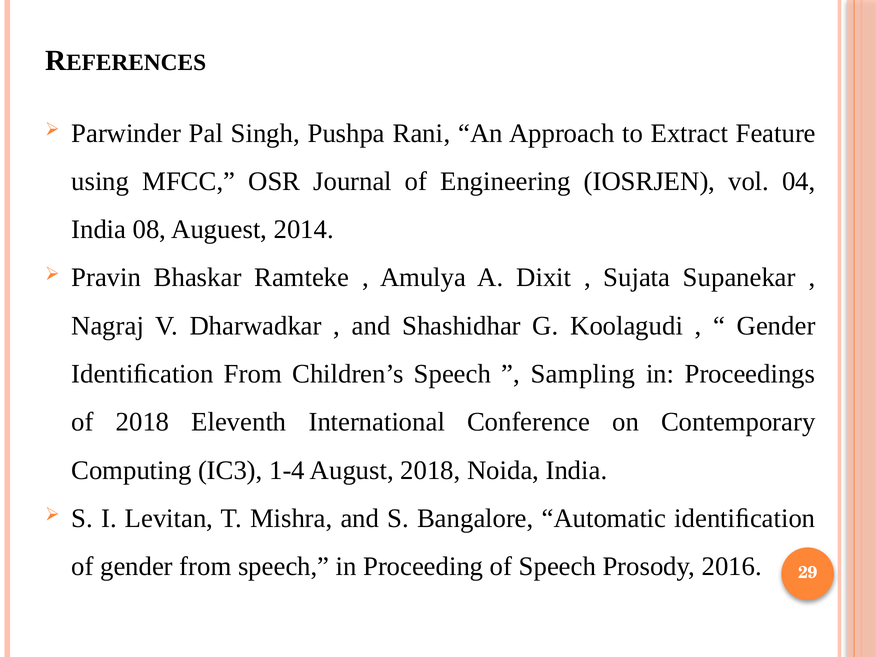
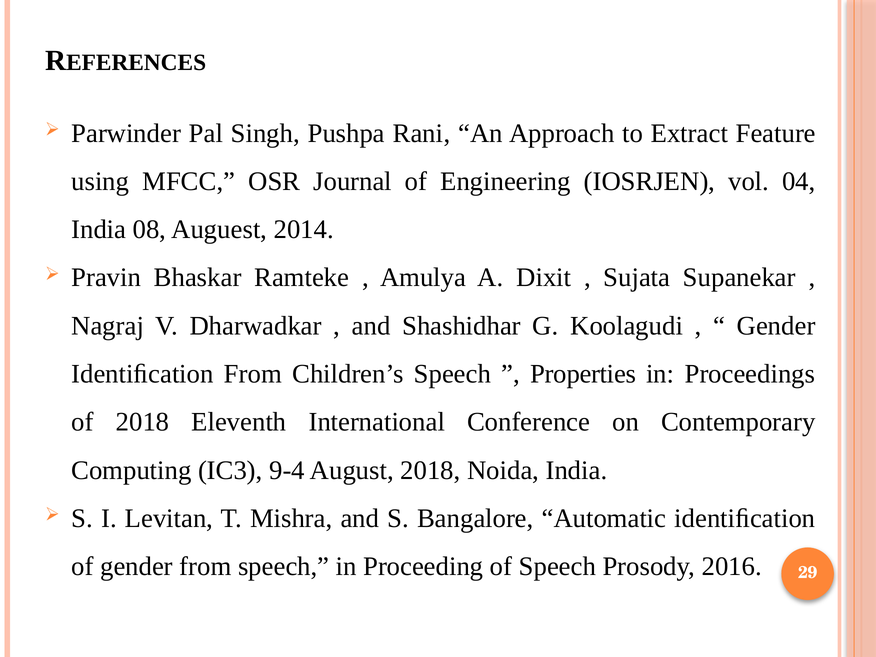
Sampling: Sampling -> Properties
1-4: 1-4 -> 9-4
